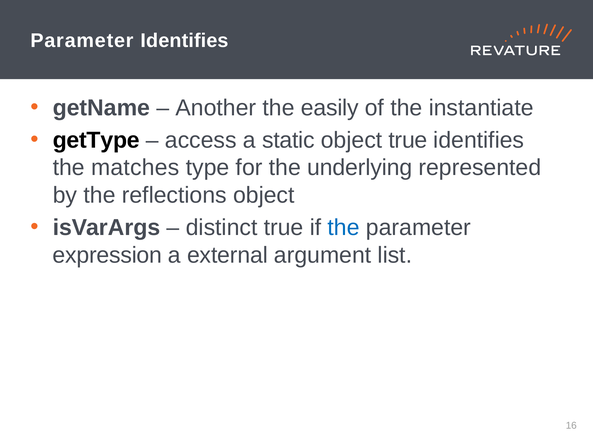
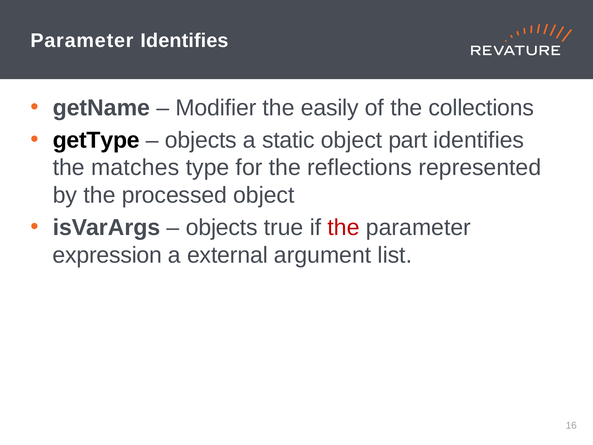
Another: Another -> Modifier
instantiate: instantiate -> collections
access at (201, 140): access -> objects
object true: true -> part
underlying: underlying -> reflections
reflections: reflections -> processed
distinct at (222, 227): distinct -> objects
the at (344, 227) colour: blue -> red
